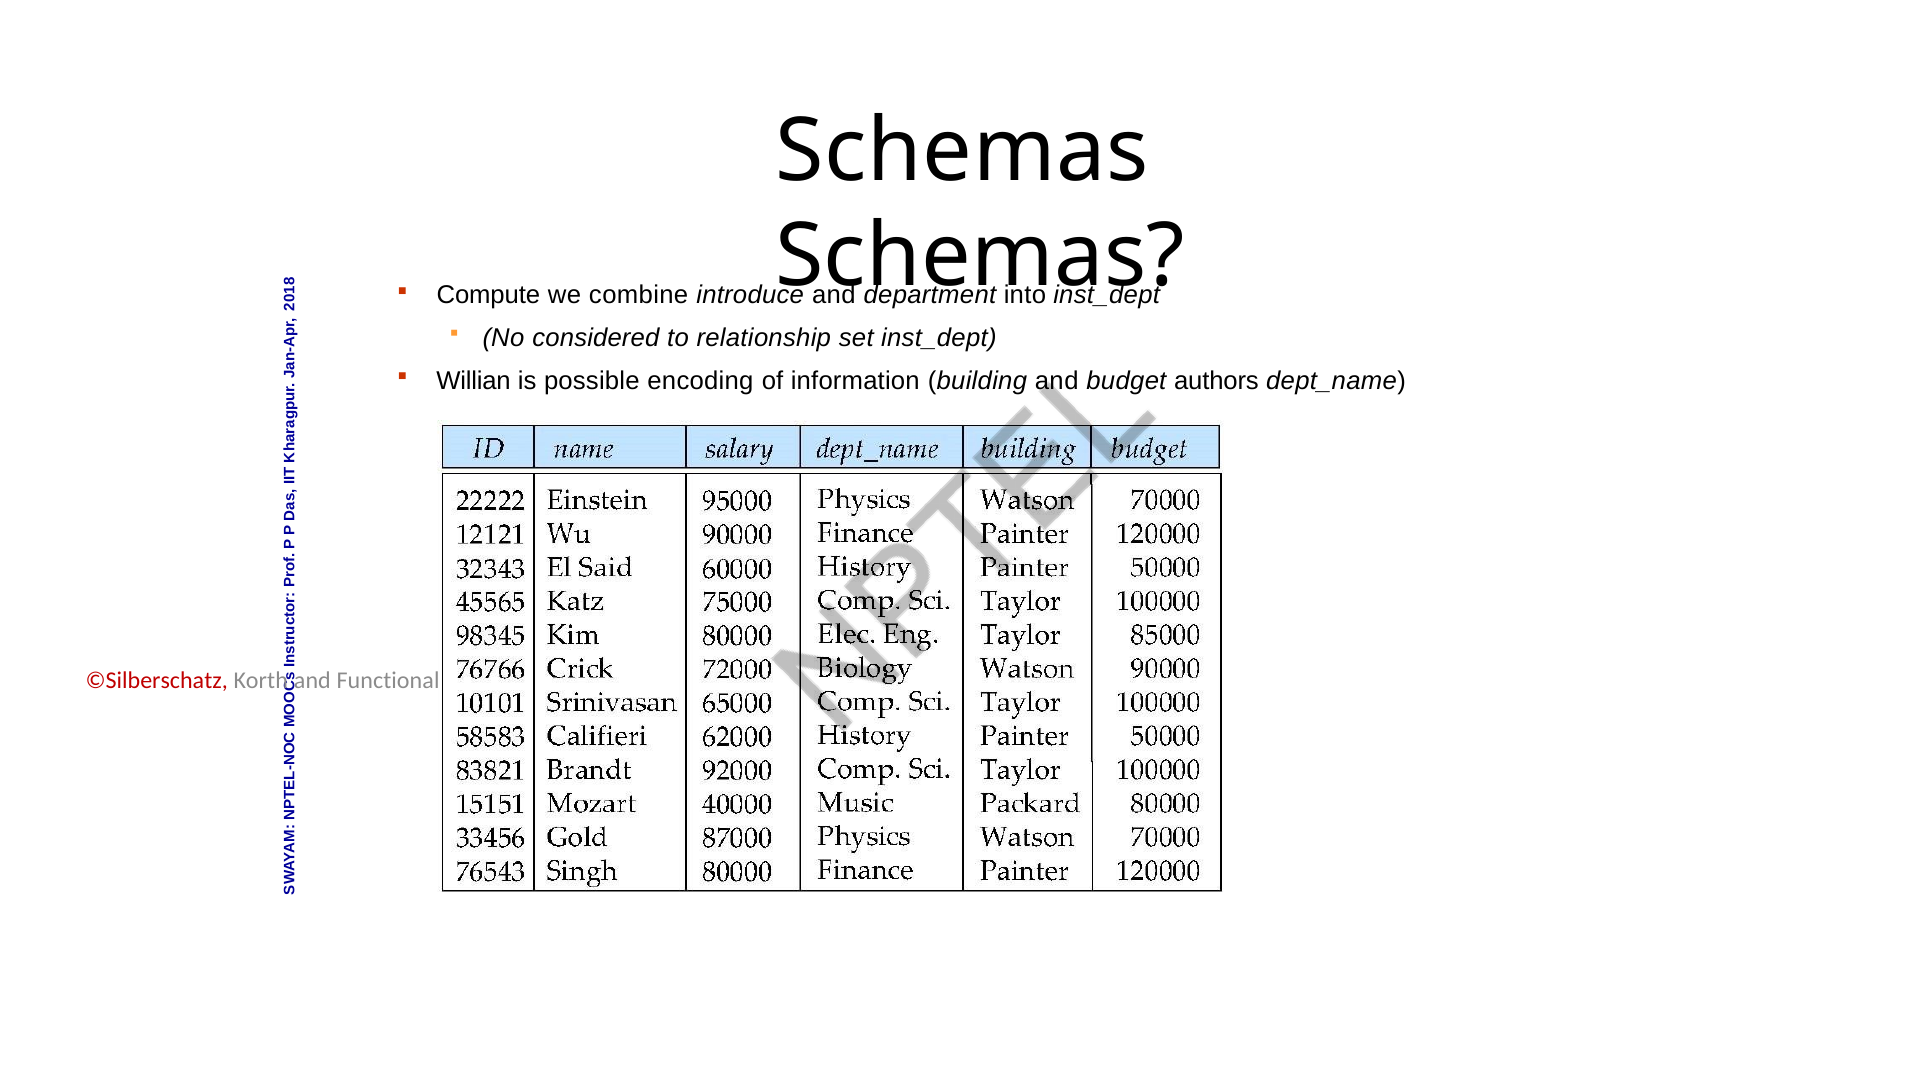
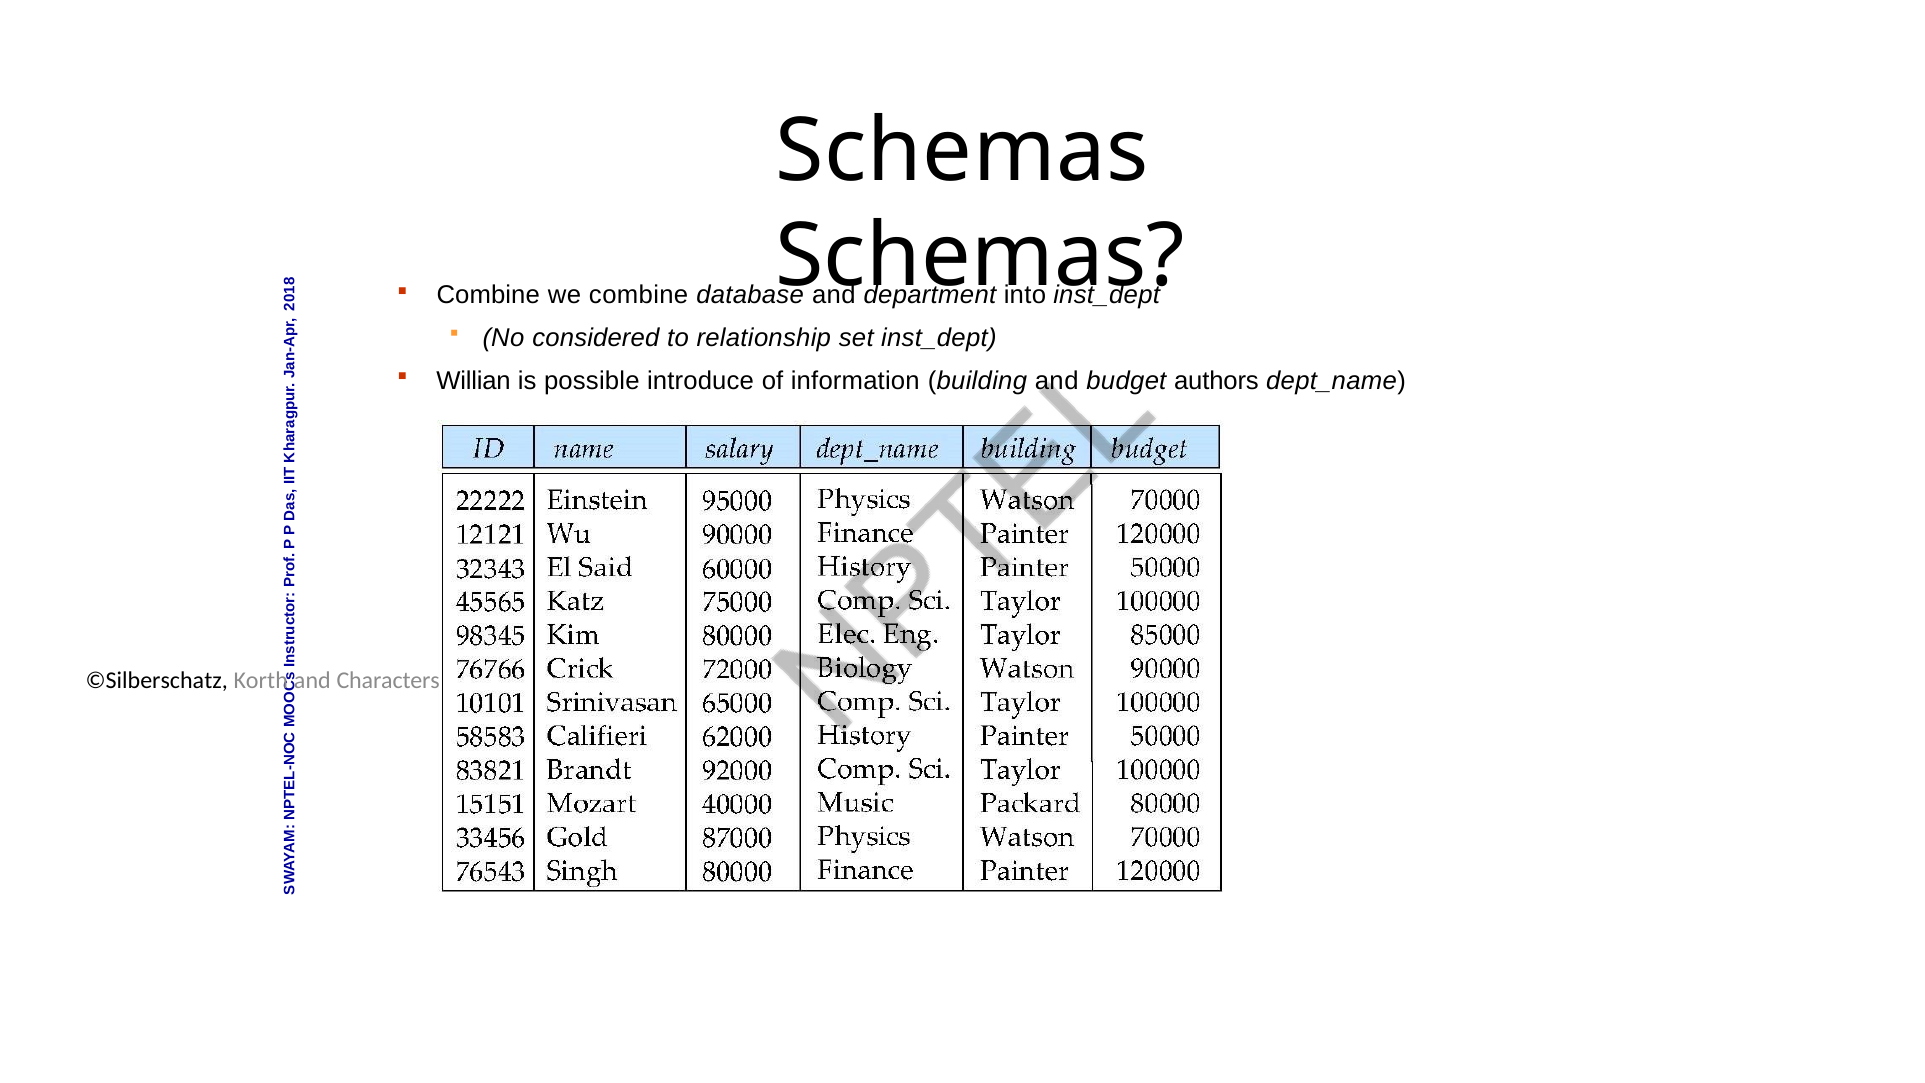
Compute at (488, 295): Compute -> Combine
combine introduce: introduce -> database
encoding: encoding -> introduce
©Silberschatz colour: red -> black
Functional: Functional -> Characters
